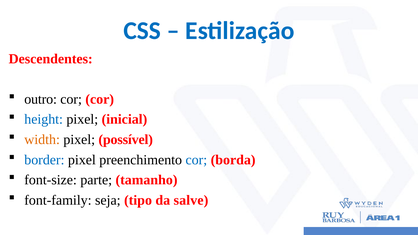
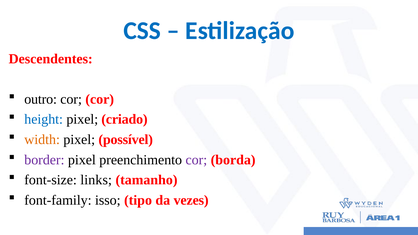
inicial: inicial -> criado
border colour: blue -> purple
cor at (196, 160) colour: blue -> purple
parte: parte -> links
seja: seja -> isso
salve: salve -> vezes
